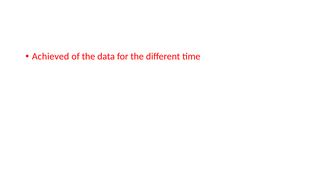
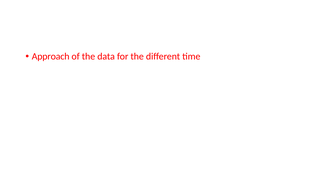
Achieved: Achieved -> Approach
